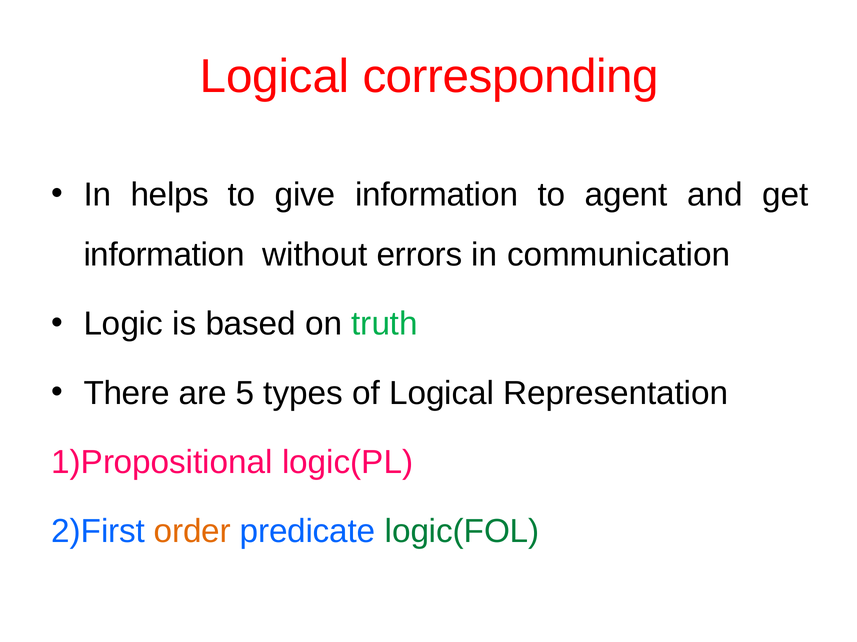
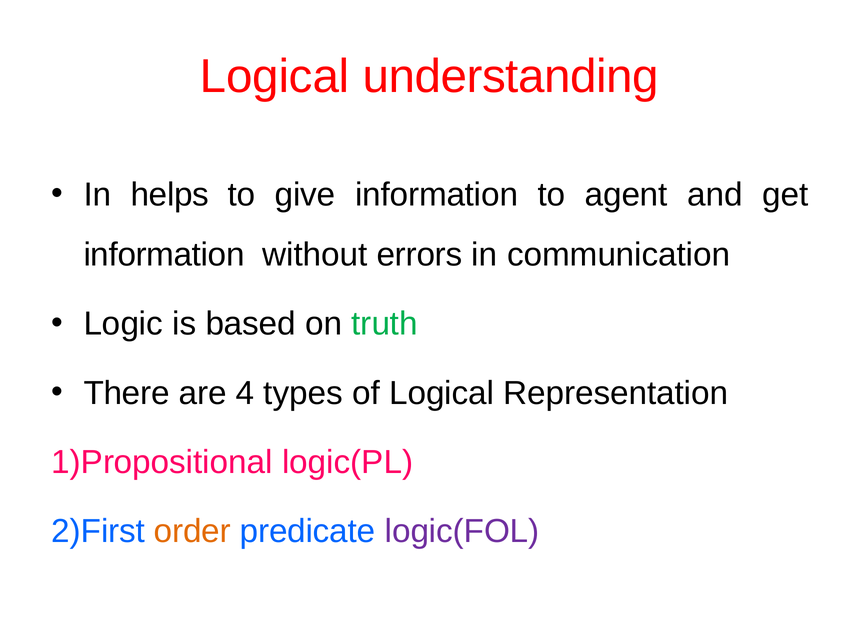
corresponding: corresponding -> understanding
5: 5 -> 4
logic(FOL colour: green -> purple
